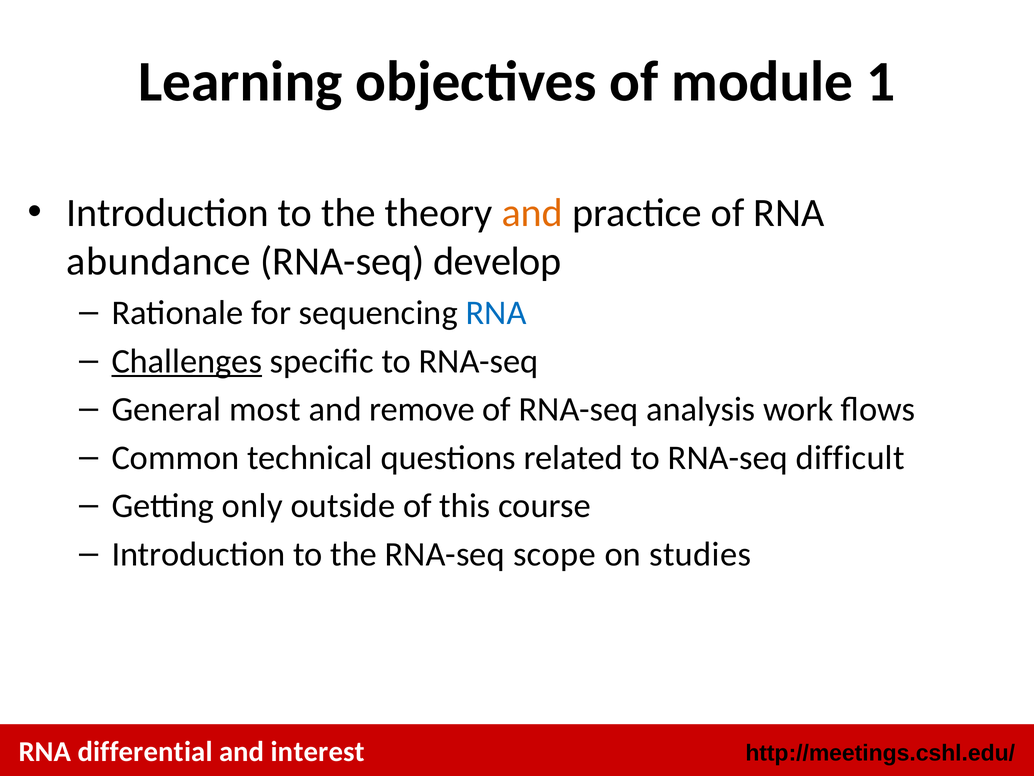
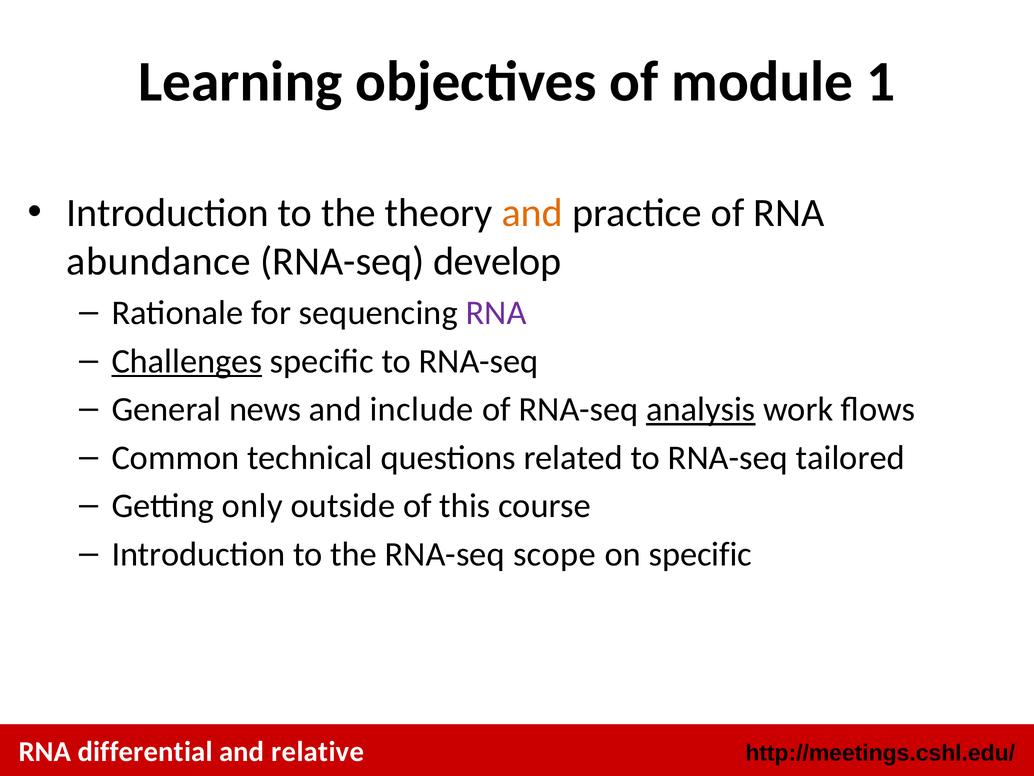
RNA at (496, 313) colour: blue -> purple
most: most -> news
remove: remove -> include
analysis underline: none -> present
difficult: difficult -> tailored
on studies: studies -> specific
interest: interest -> relative
